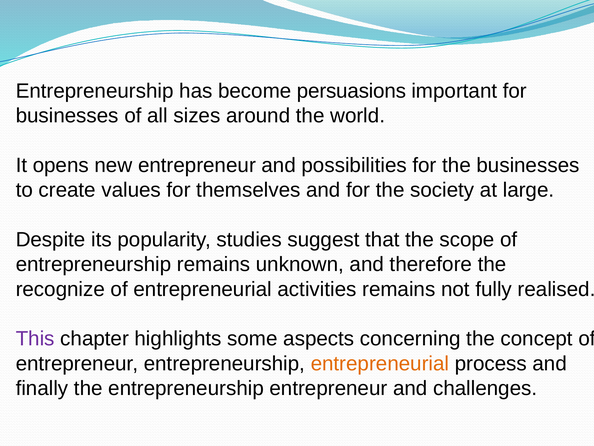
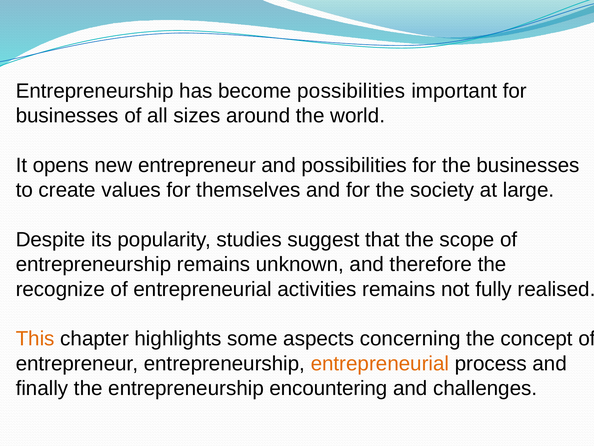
become persuasions: persuasions -> possibilities
This colour: purple -> orange
entrepreneurship entrepreneur: entrepreneur -> encountering
